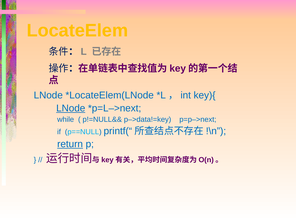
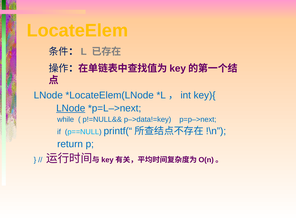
return underline: present -> none
